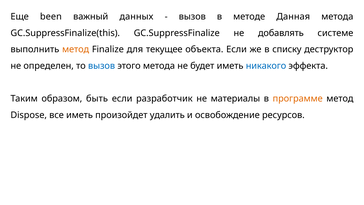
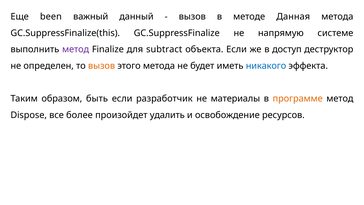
данных: данных -> данный
добавлять: добавлять -> напрямую
метод at (76, 49) colour: orange -> purple
текущее: текущее -> subtract
списку: списку -> доступ
вызов at (102, 66) colour: blue -> orange
все иметь: иметь -> более
